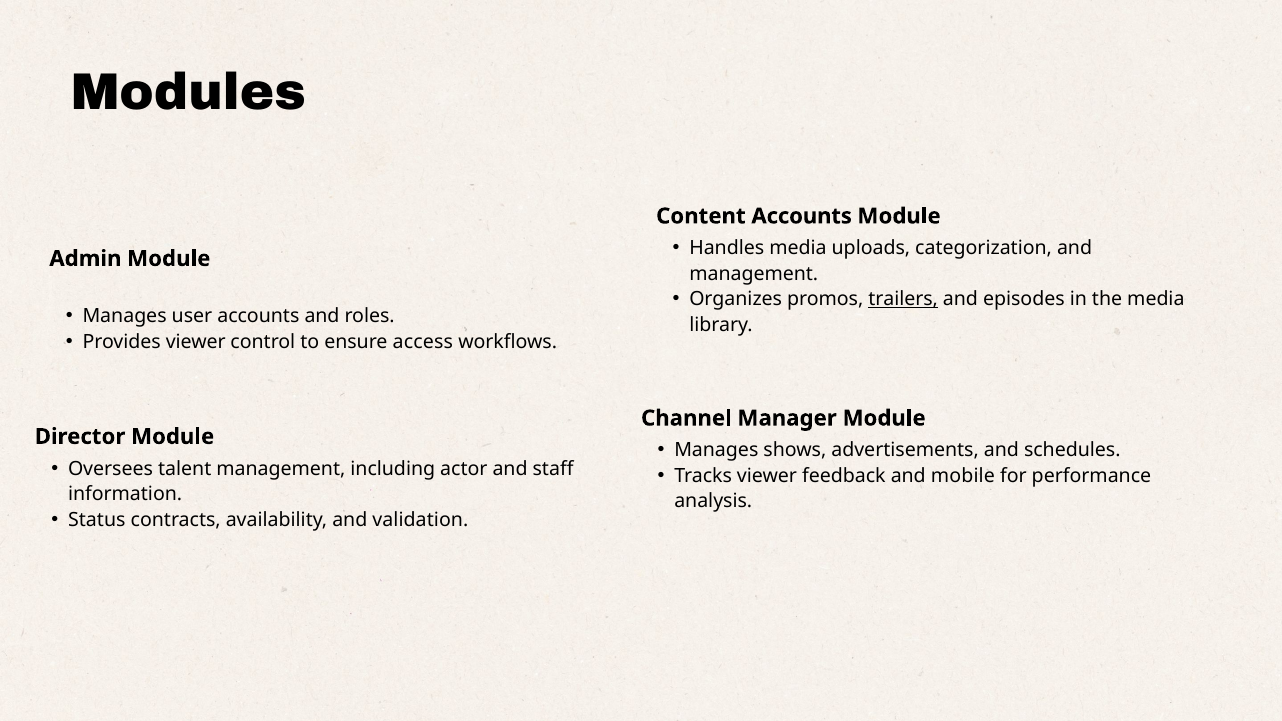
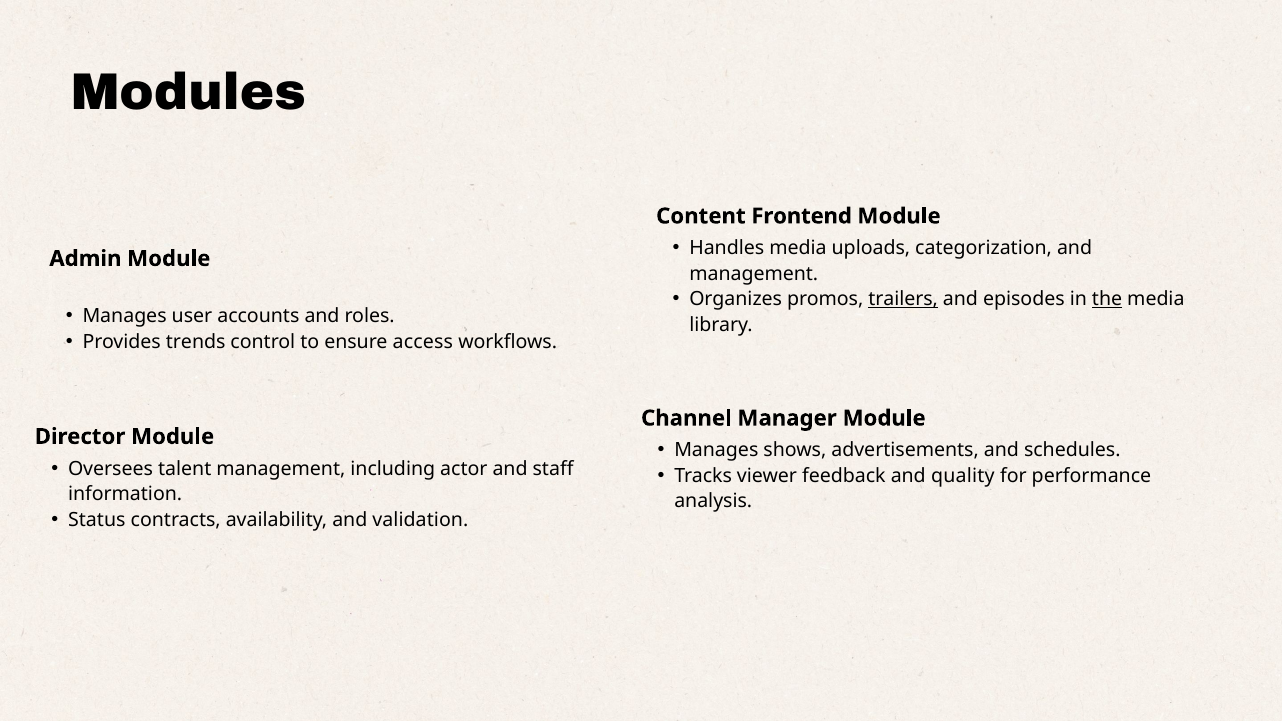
Content Accounts: Accounts -> Frontend
the underline: none -> present
Provides viewer: viewer -> trends
mobile: mobile -> quality
